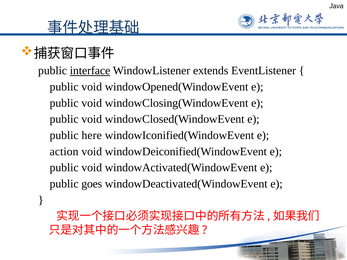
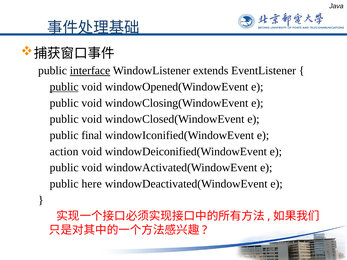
public at (64, 87) underline: none -> present
here: here -> final
goes: goes -> here
